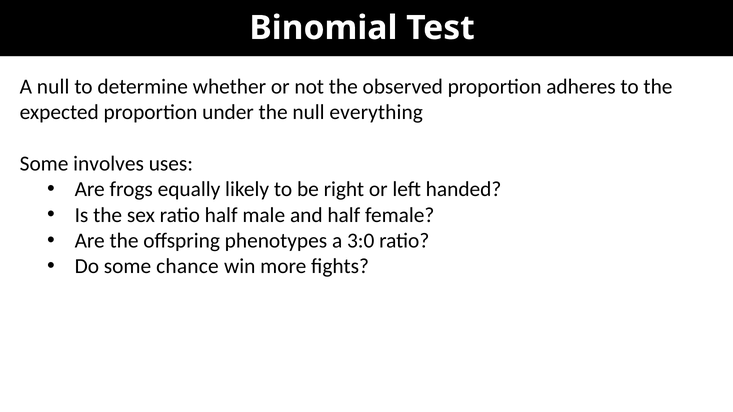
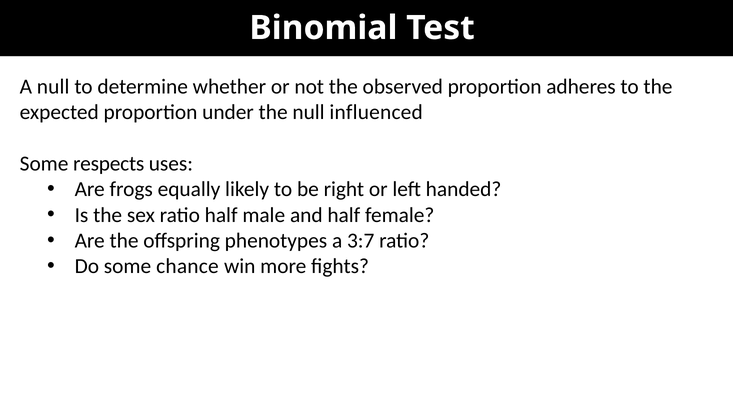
everything: everything -> influenced
involves: involves -> respects
3:0: 3:0 -> 3:7
